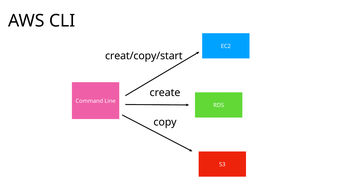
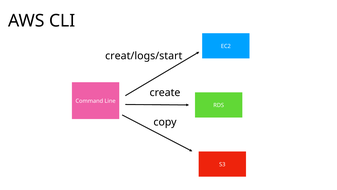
creat/copy/start: creat/copy/start -> creat/logs/start
